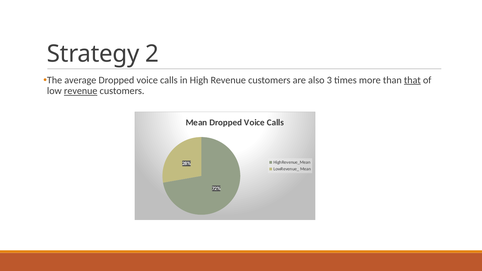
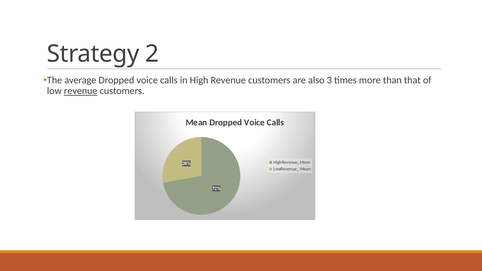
that underline: present -> none
